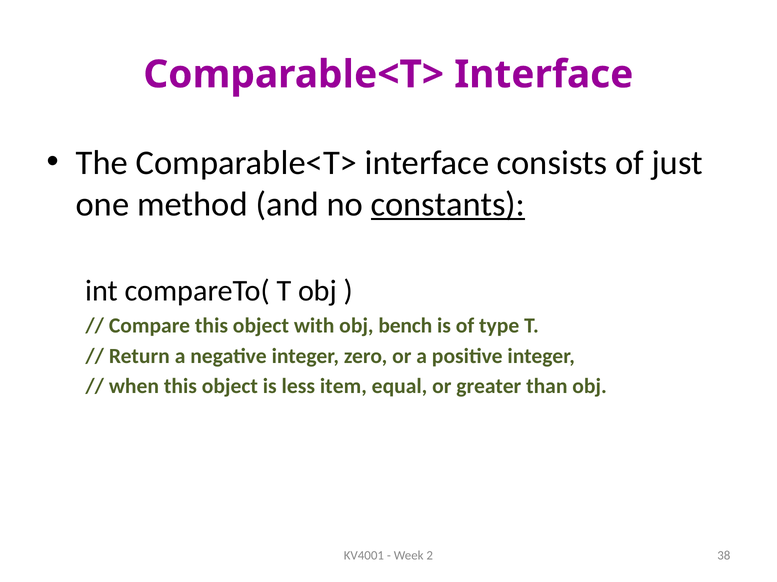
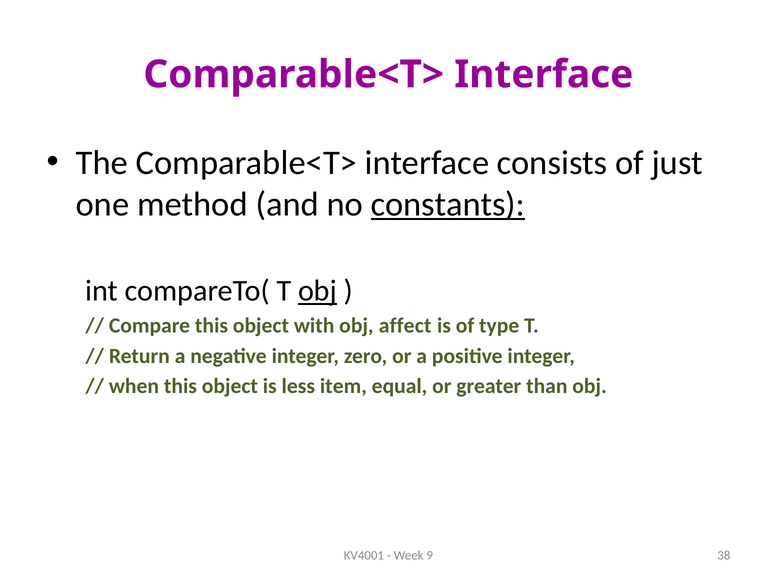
obj at (318, 291) underline: none -> present
bench: bench -> affect
2: 2 -> 9
